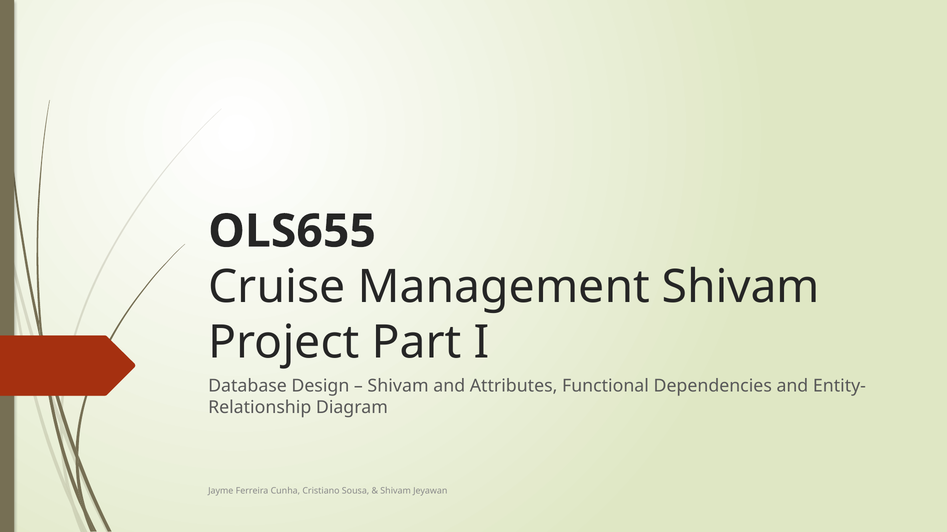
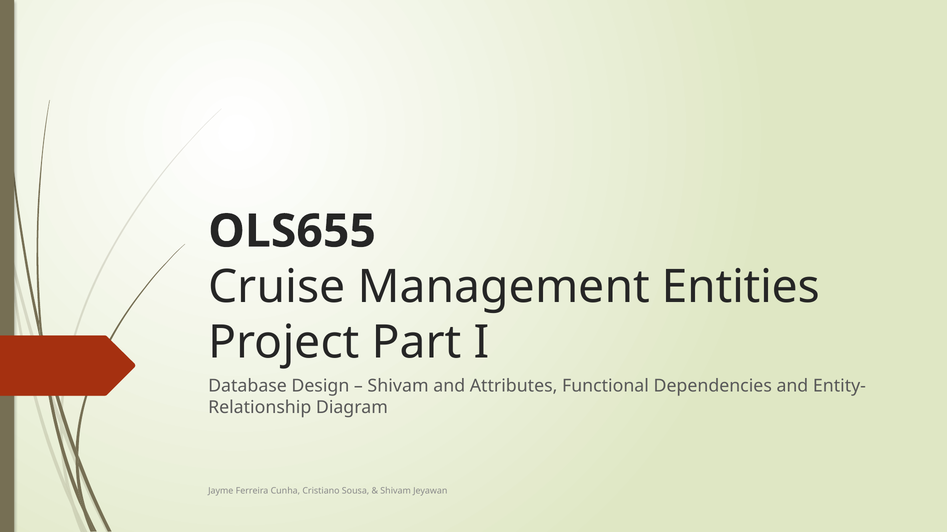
Management Shivam: Shivam -> Entities
